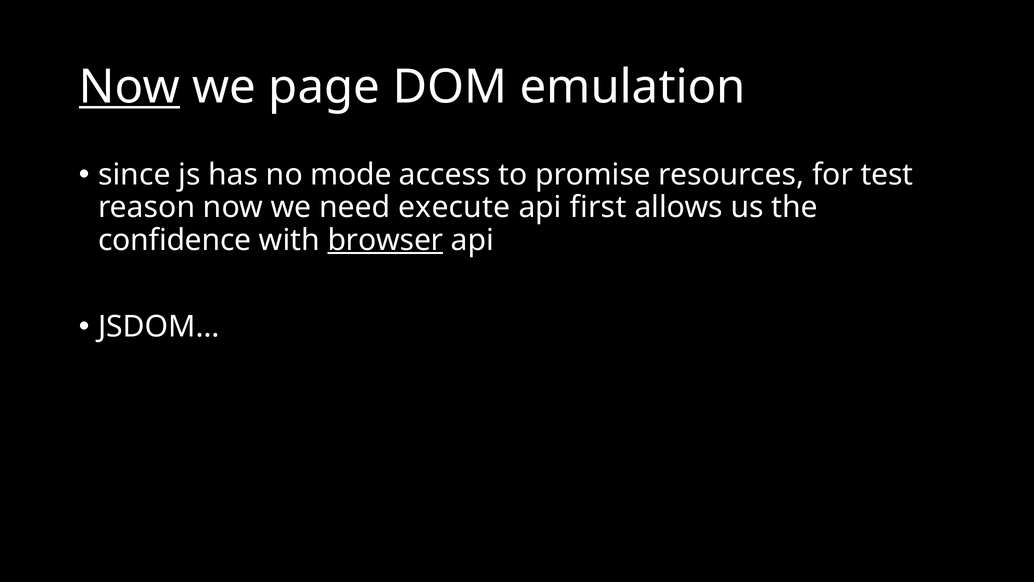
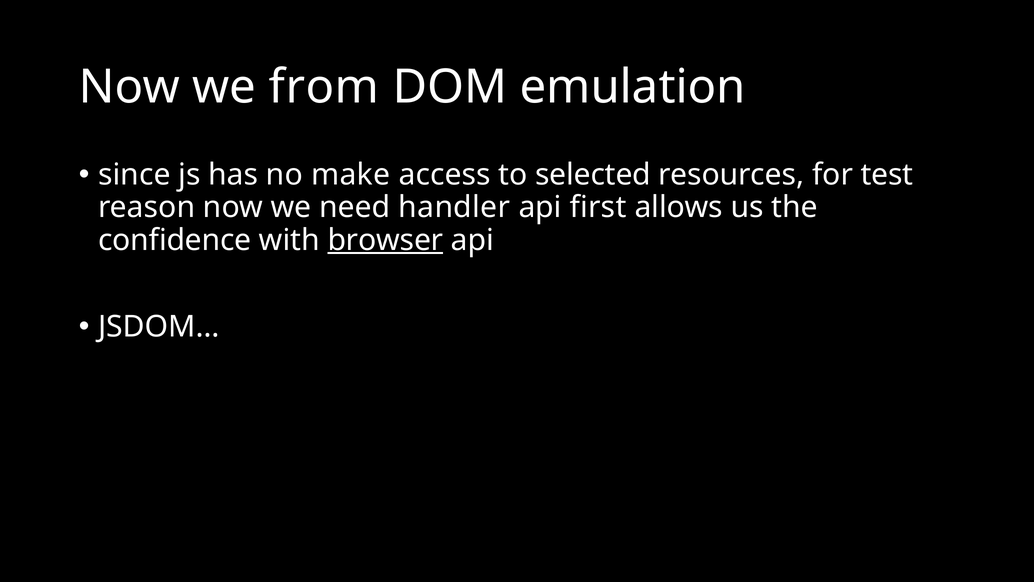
Now at (129, 87) underline: present -> none
page: page -> from
mode: mode -> make
promise: promise -> selected
execute: execute -> handler
